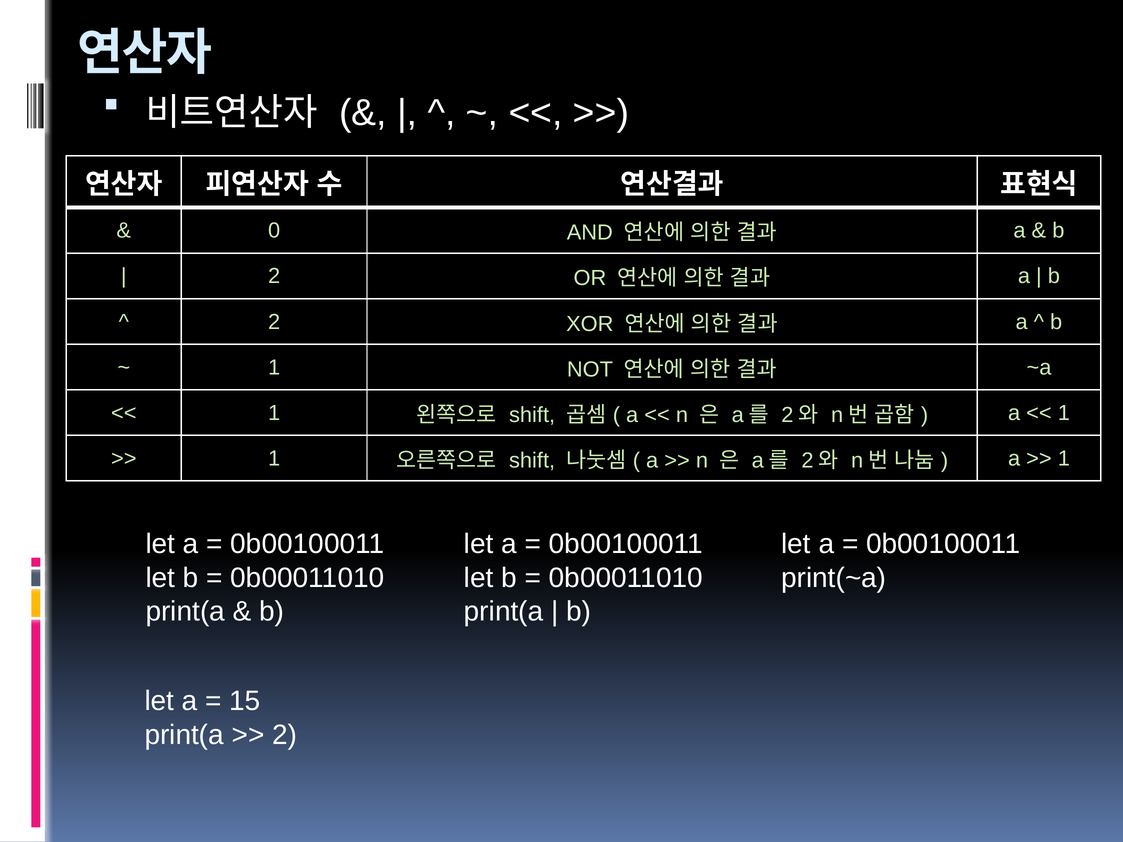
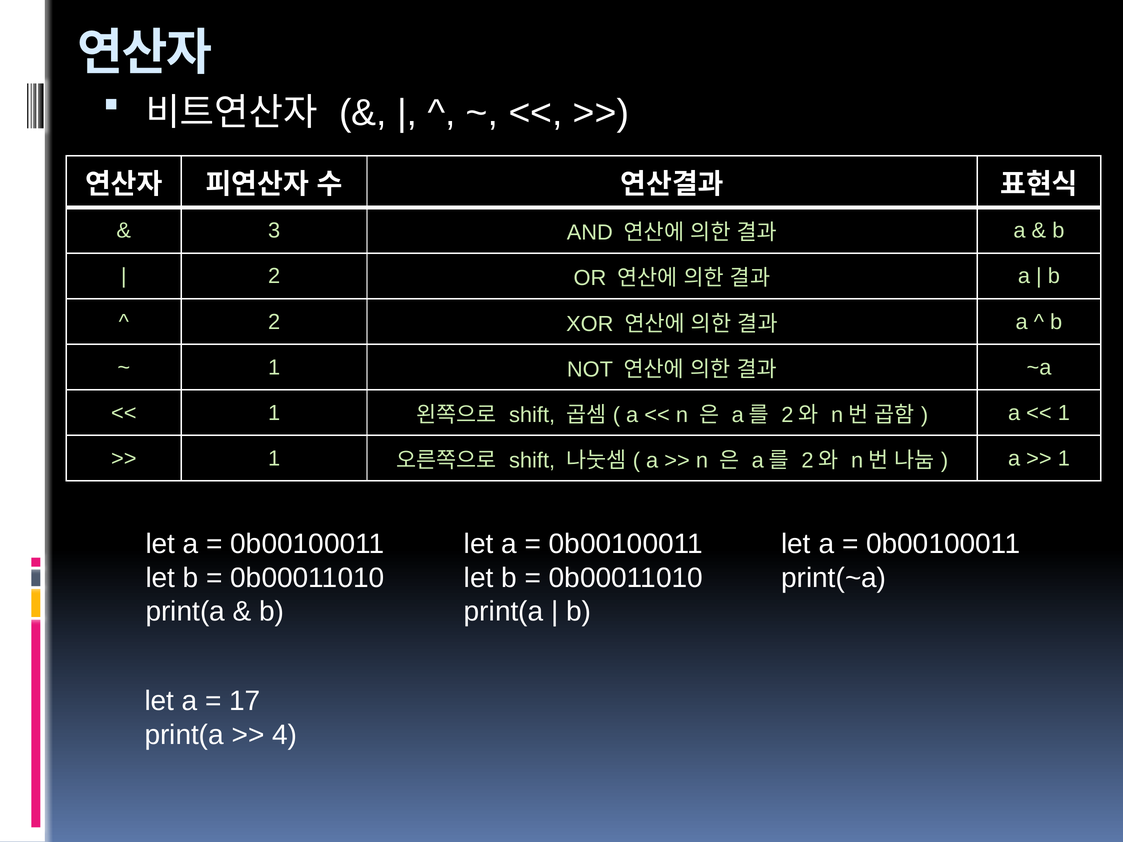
0: 0 -> 3
15: 15 -> 17
2 at (285, 735): 2 -> 4
